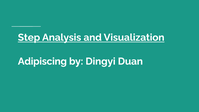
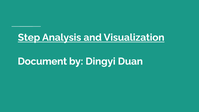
Adipiscing: Adipiscing -> Document
